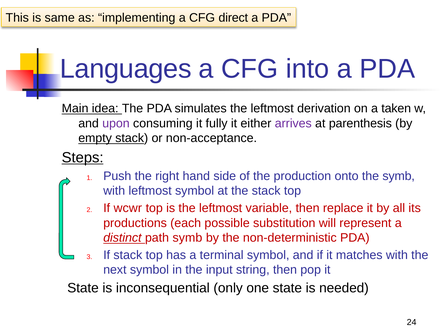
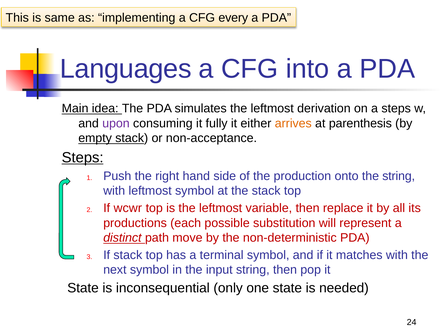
direct: direct -> every
a taken: taken -> steps
arrives colour: purple -> orange
the symb: symb -> string
path symb: symb -> move
